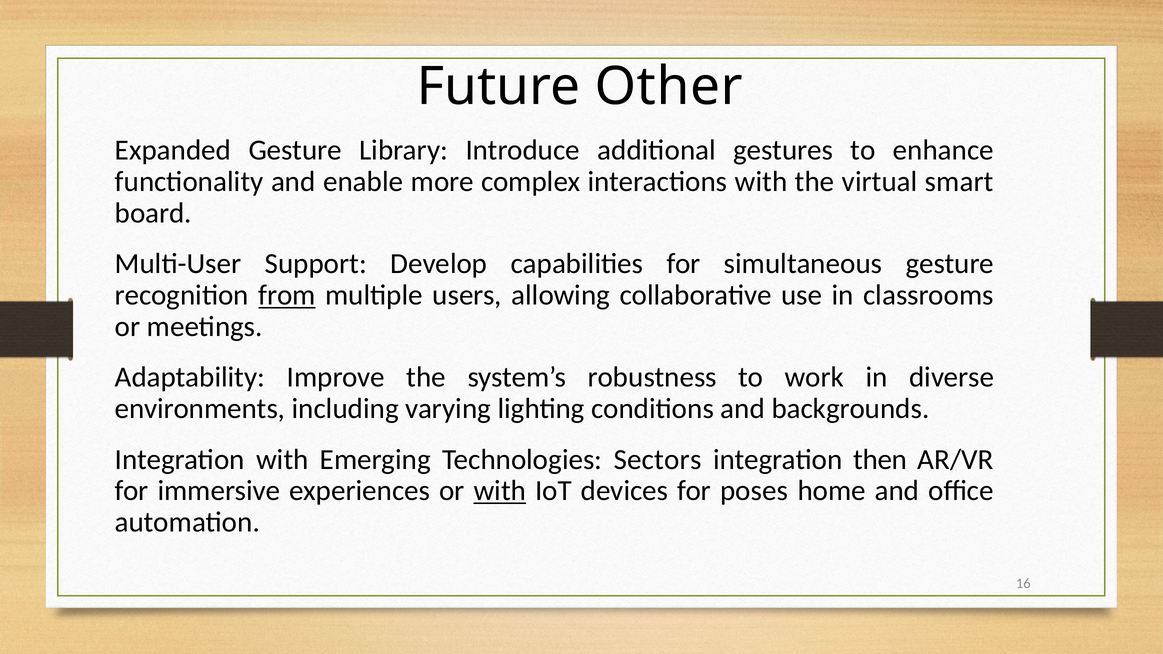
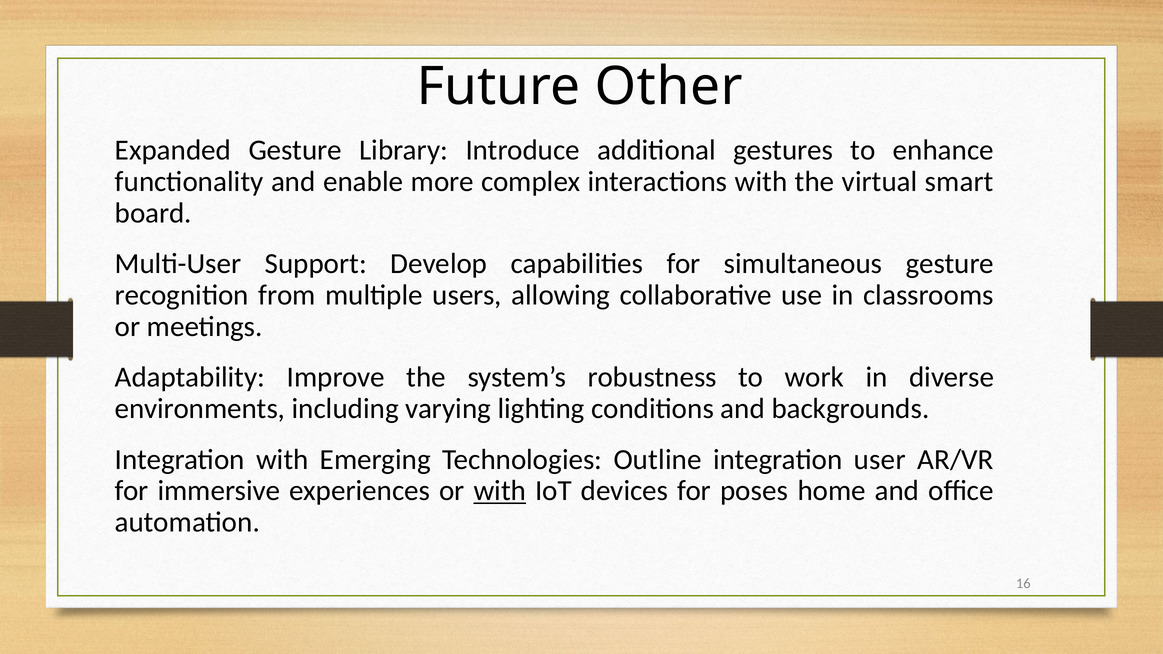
from underline: present -> none
Sectors: Sectors -> Outline
then: then -> user
